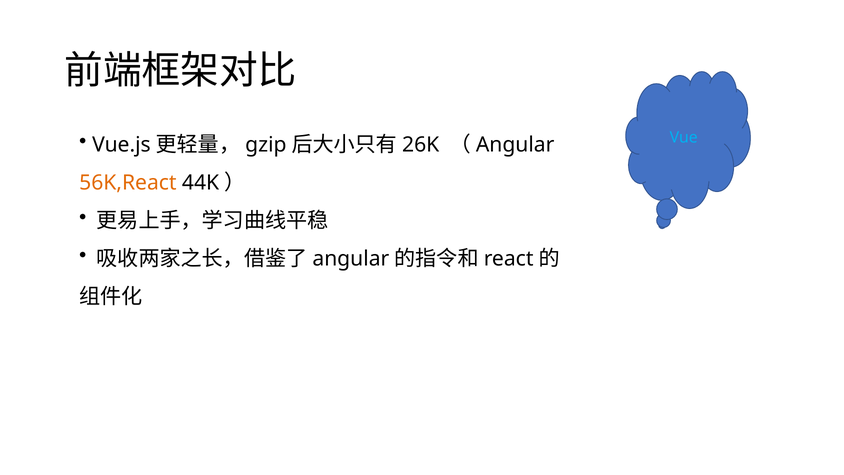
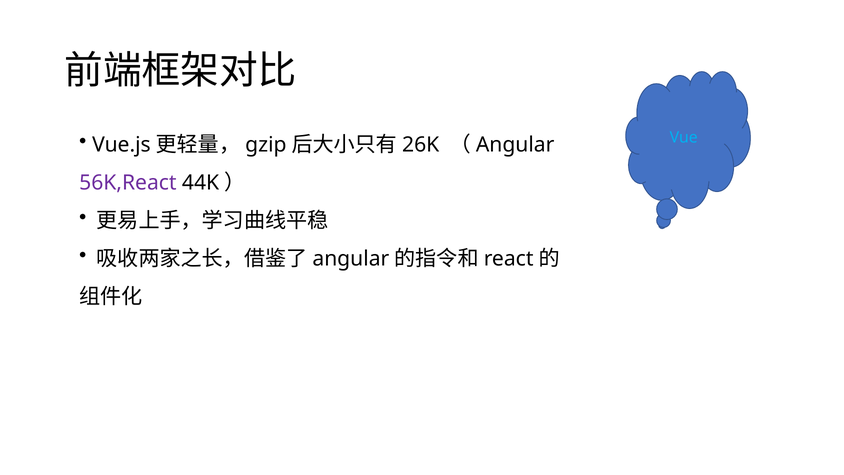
56K,React colour: orange -> purple
